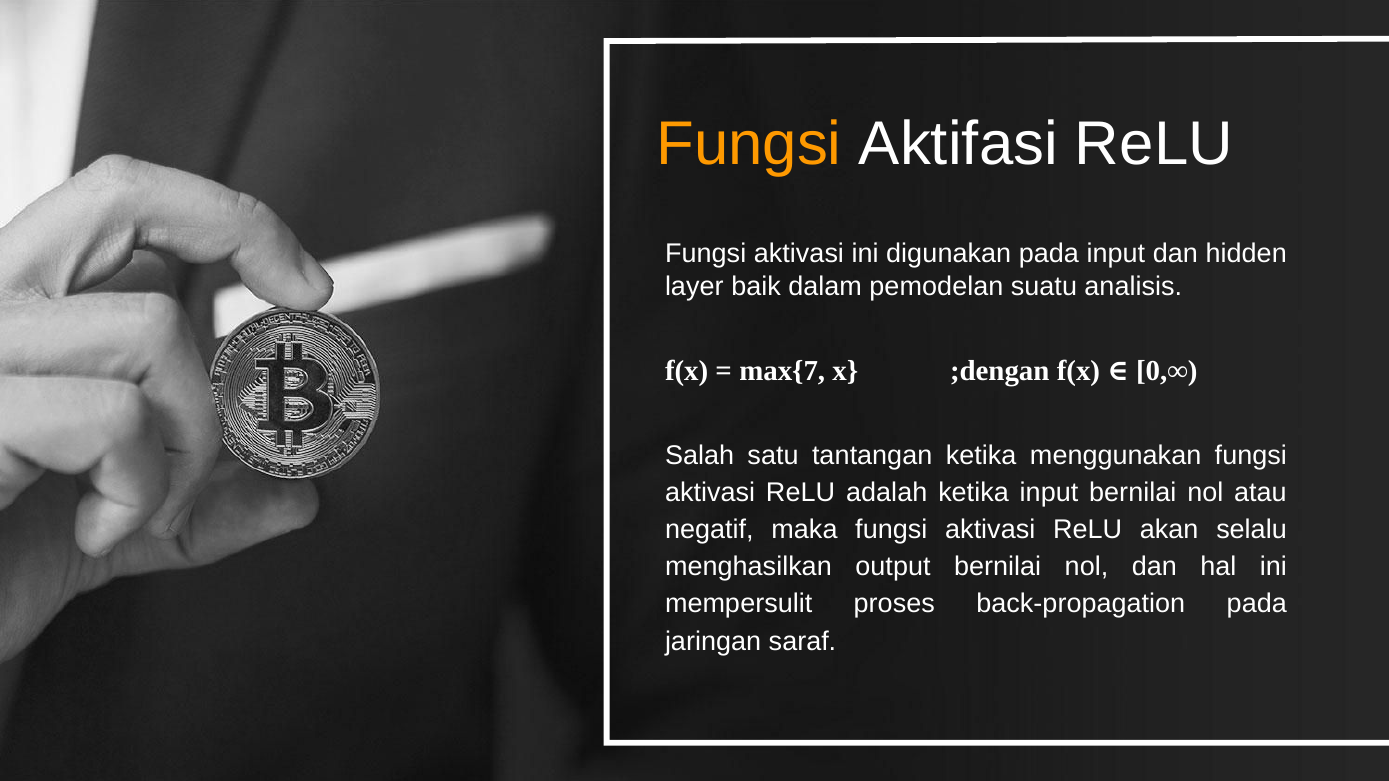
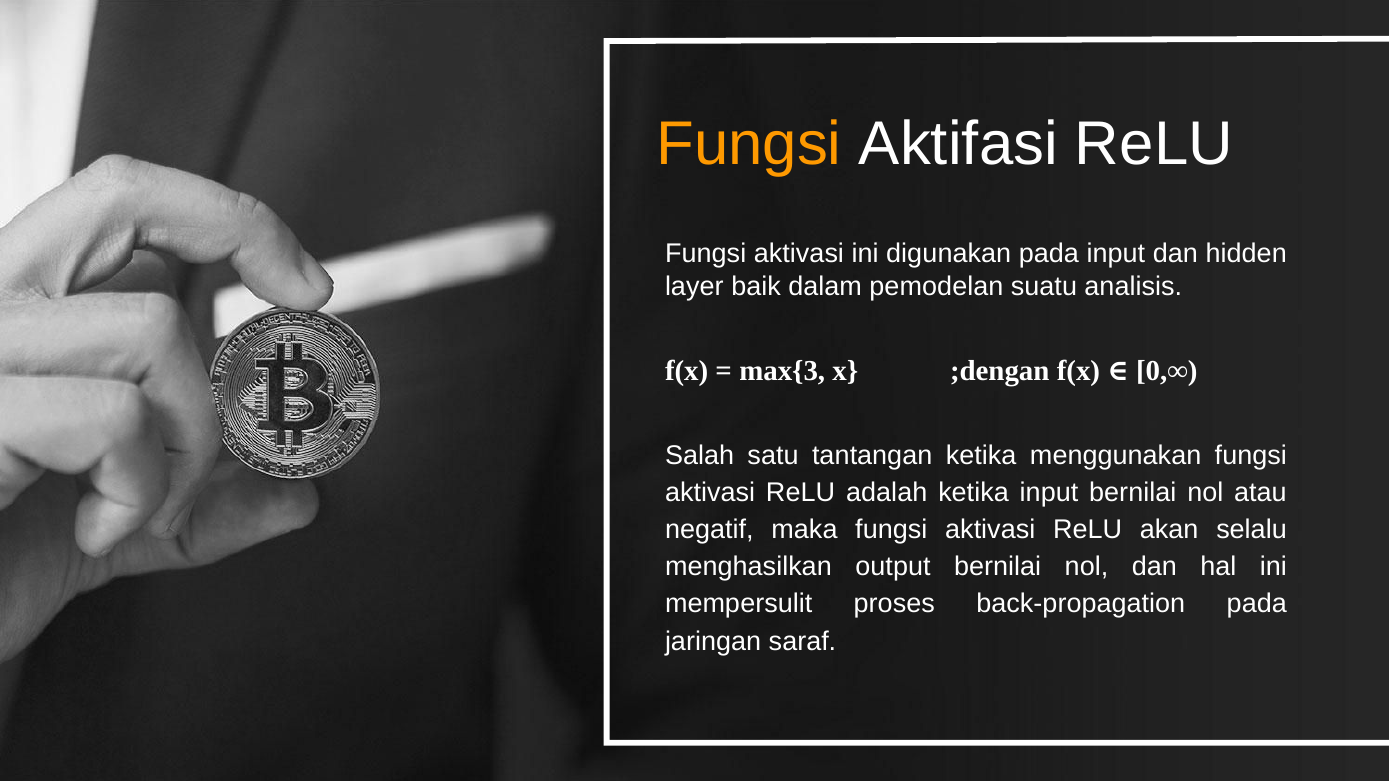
max{7: max{7 -> max{3
